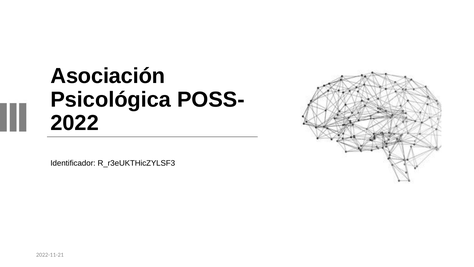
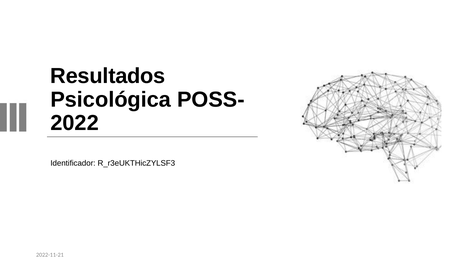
Asociación: Asociación -> Resultados
